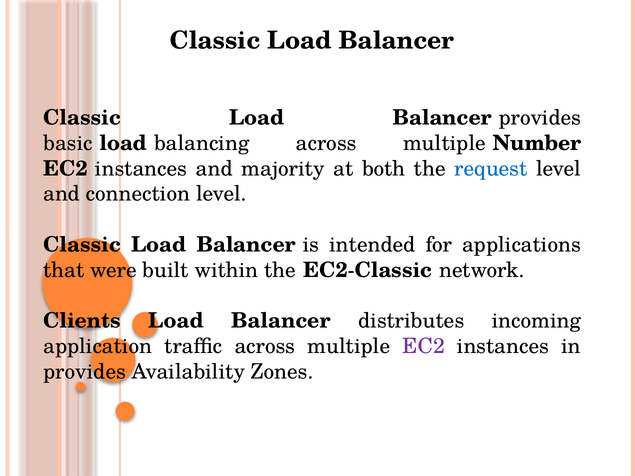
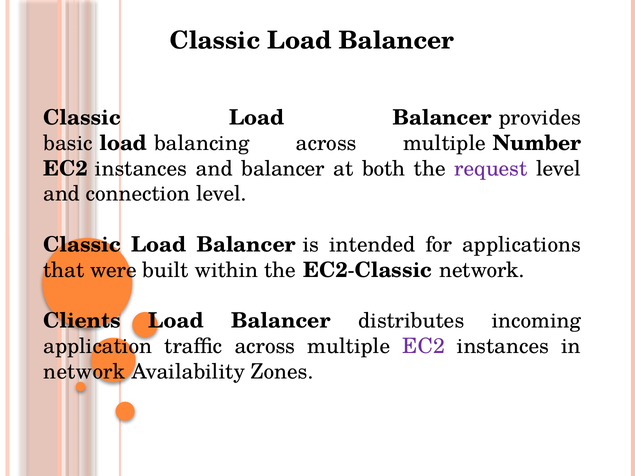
and majority: majority -> balancer
request colour: blue -> purple
provides at (85, 372): provides -> network
